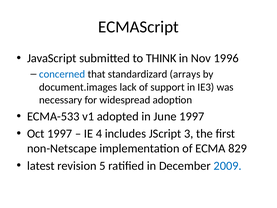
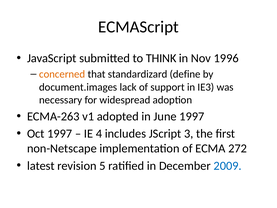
concerned colour: blue -> orange
arrays: arrays -> define
ECMA-533: ECMA-533 -> ECMA-263
829: 829 -> 272
